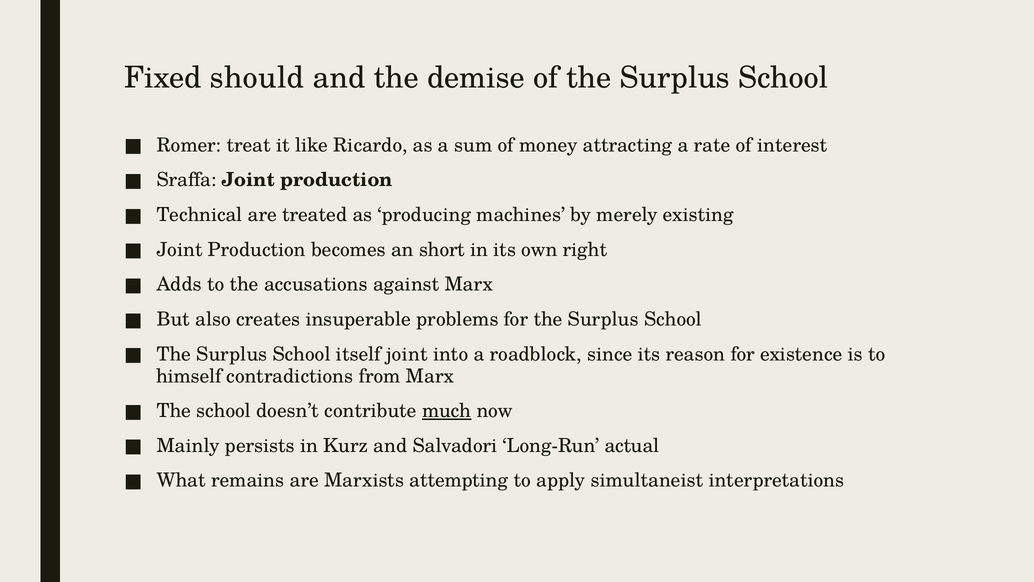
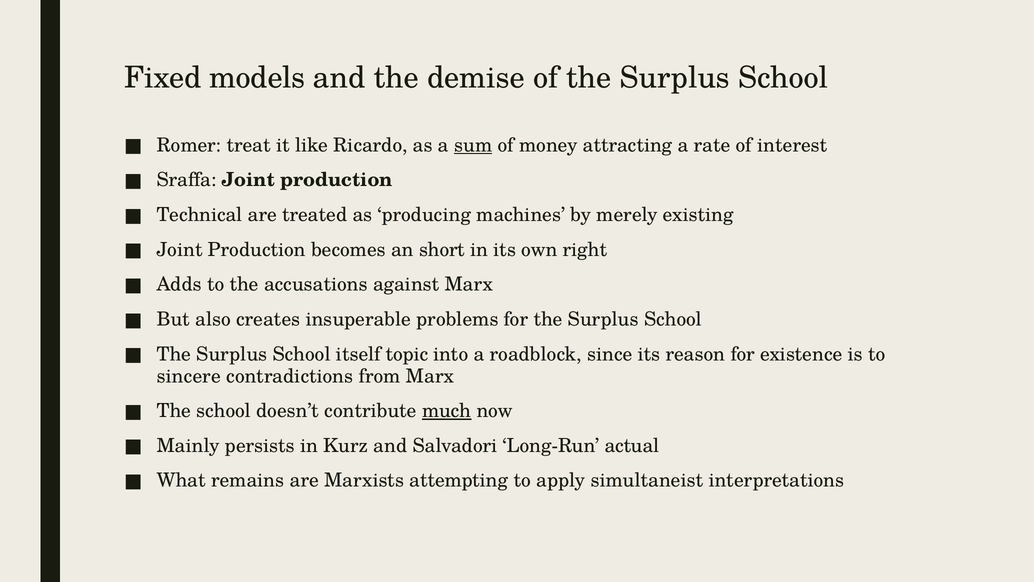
should: should -> models
sum underline: none -> present
itself joint: joint -> topic
himself: himself -> sincere
